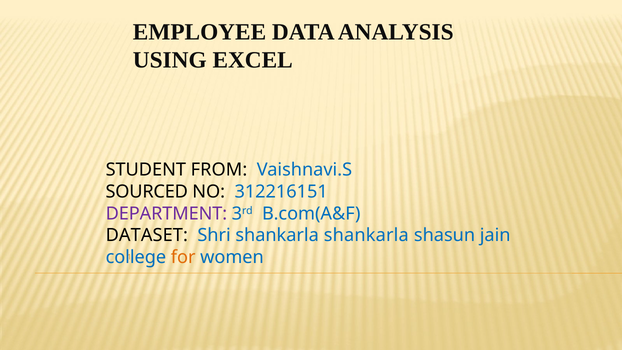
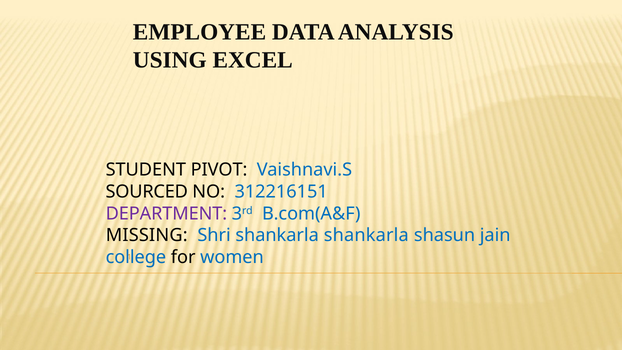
FROM: FROM -> PIVOT
DATASET: DATASET -> MISSING
for colour: orange -> black
